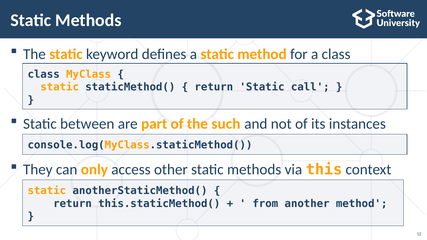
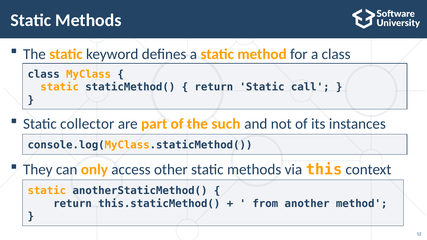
between: between -> collector
